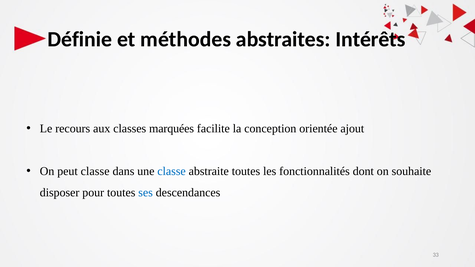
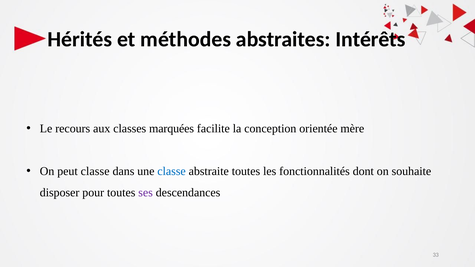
Définie: Définie -> Hérités
ajout: ajout -> mère
ses colour: blue -> purple
